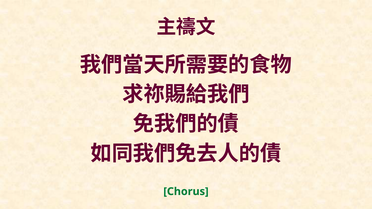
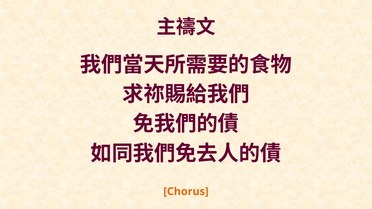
Chorus colour: green -> orange
